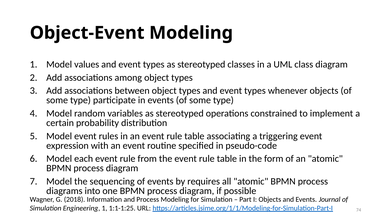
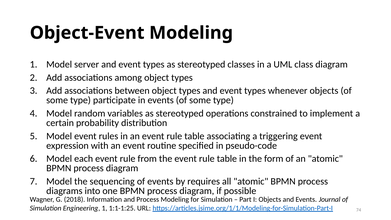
values: values -> server
